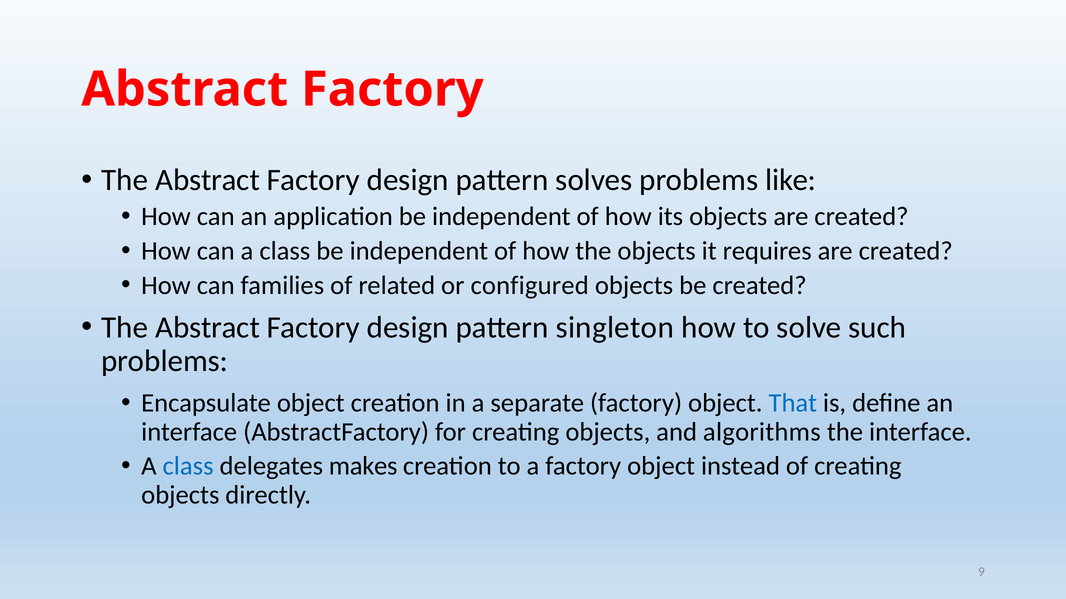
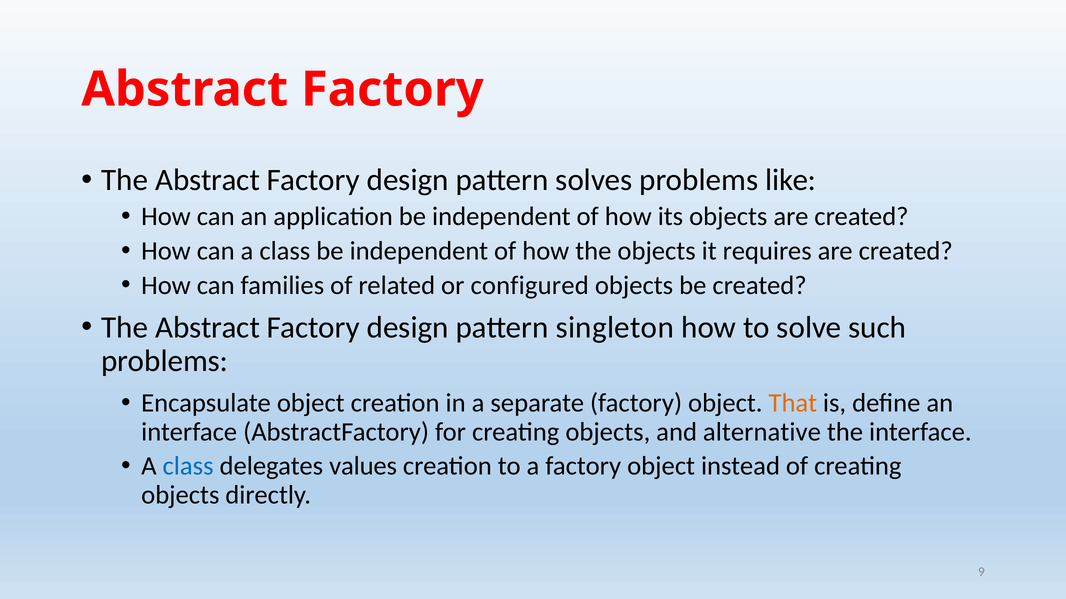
That colour: blue -> orange
algorithms: algorithms -> alternative
makes: makes -> values
